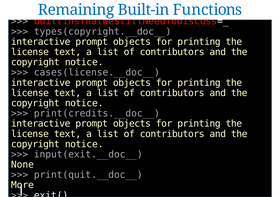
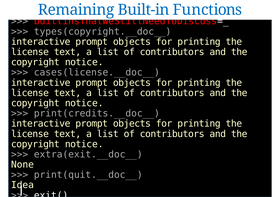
input(exit.__doc__: input(exit.__doc__ -> extra(exit.__doc__
More: More -> Idea
